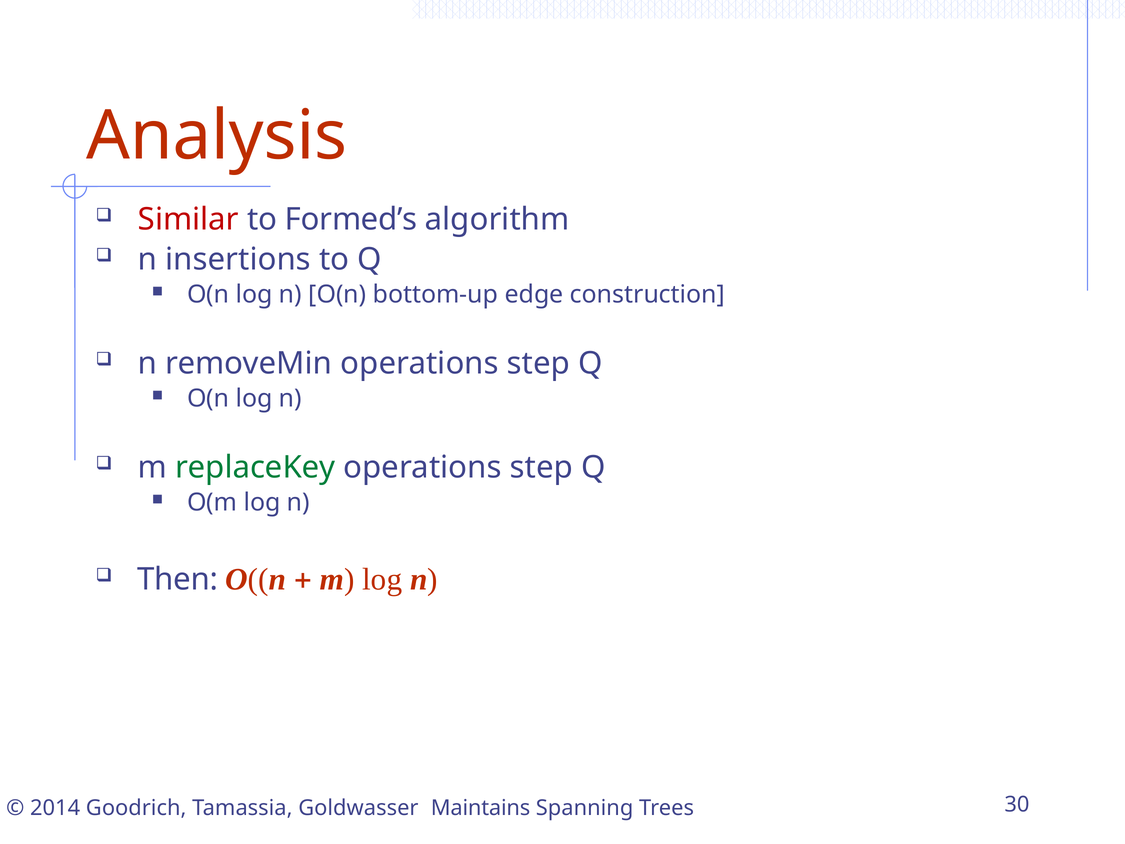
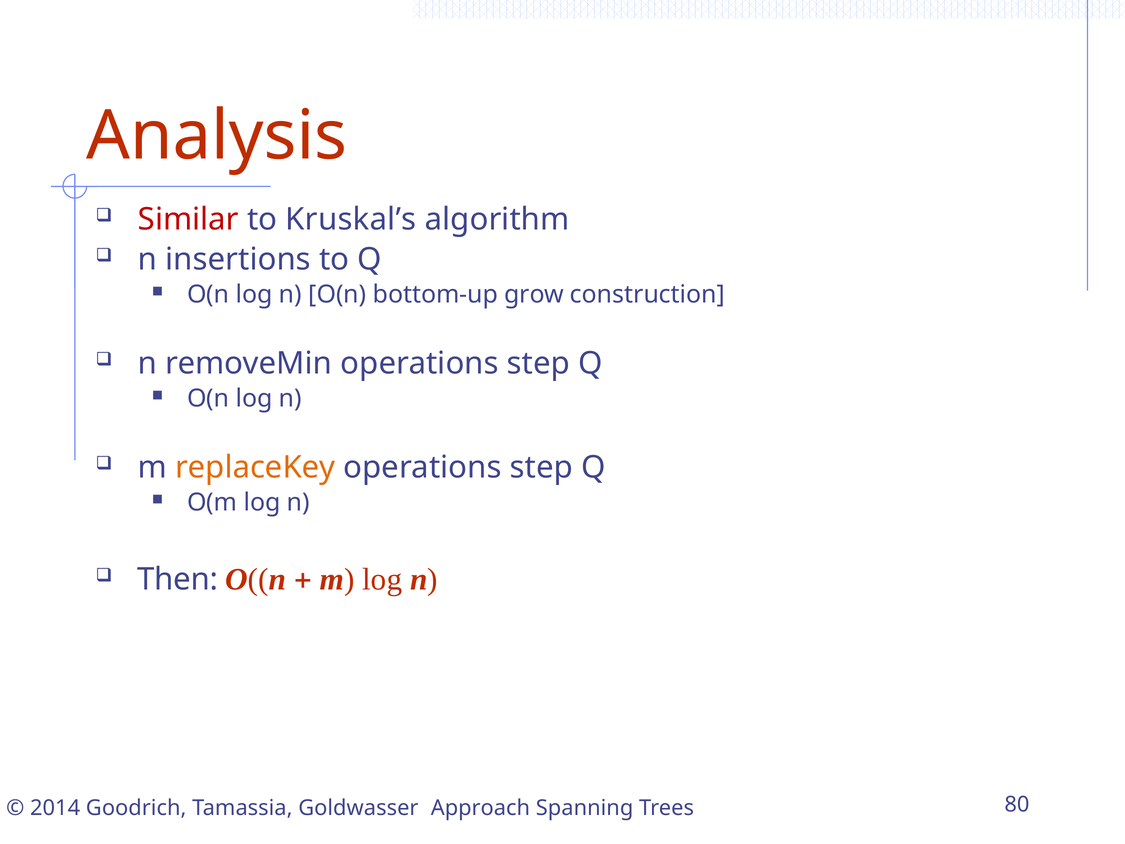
Formed’s: Formed’s -> Kruskal’s
edge: edge -> grow
replaceKey colour: green -> orange
Maintains: Maintains -> Approach
30: 30 -> 80
